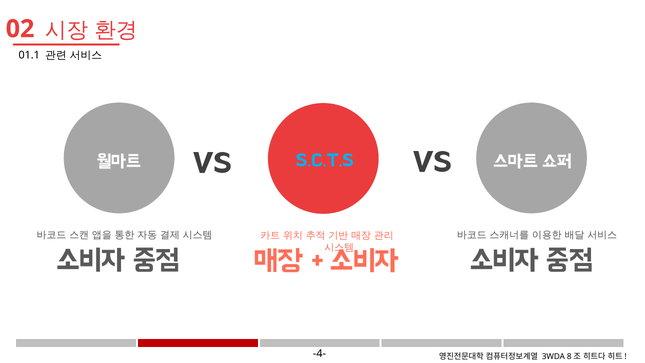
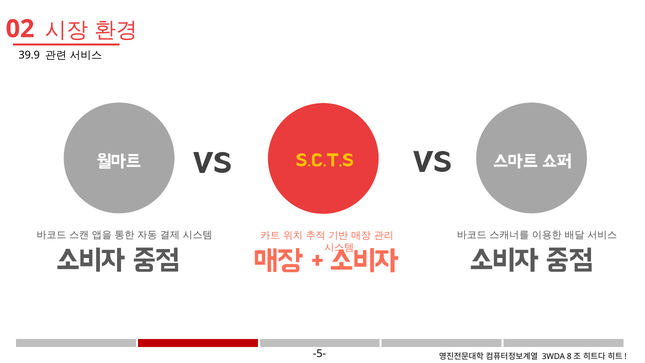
01.1: 01.1 -> 39.9
S.C.T.S colour: light blue -> yellow
-4-: -4- -> -5-
